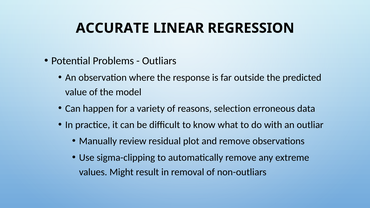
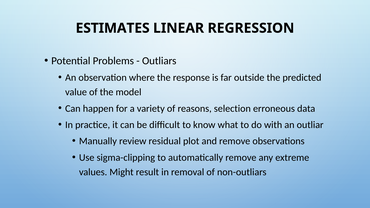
ACCURATE: ACCURATE -> ESTIMATES
